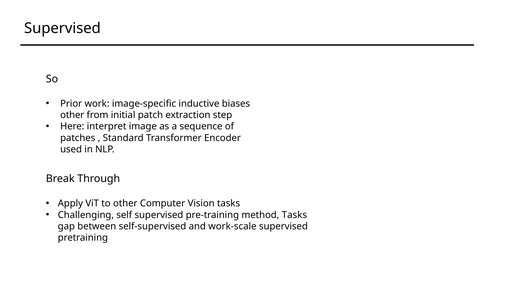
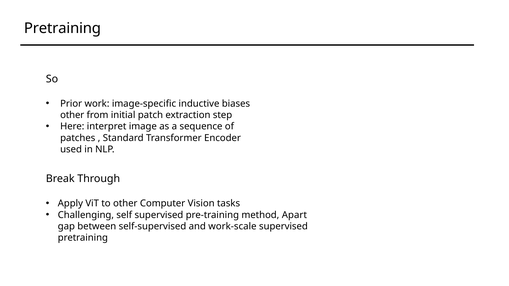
Supervised at (62, 28): Supervised -> Pretraining
method Tasks: Tasks -> Apart
